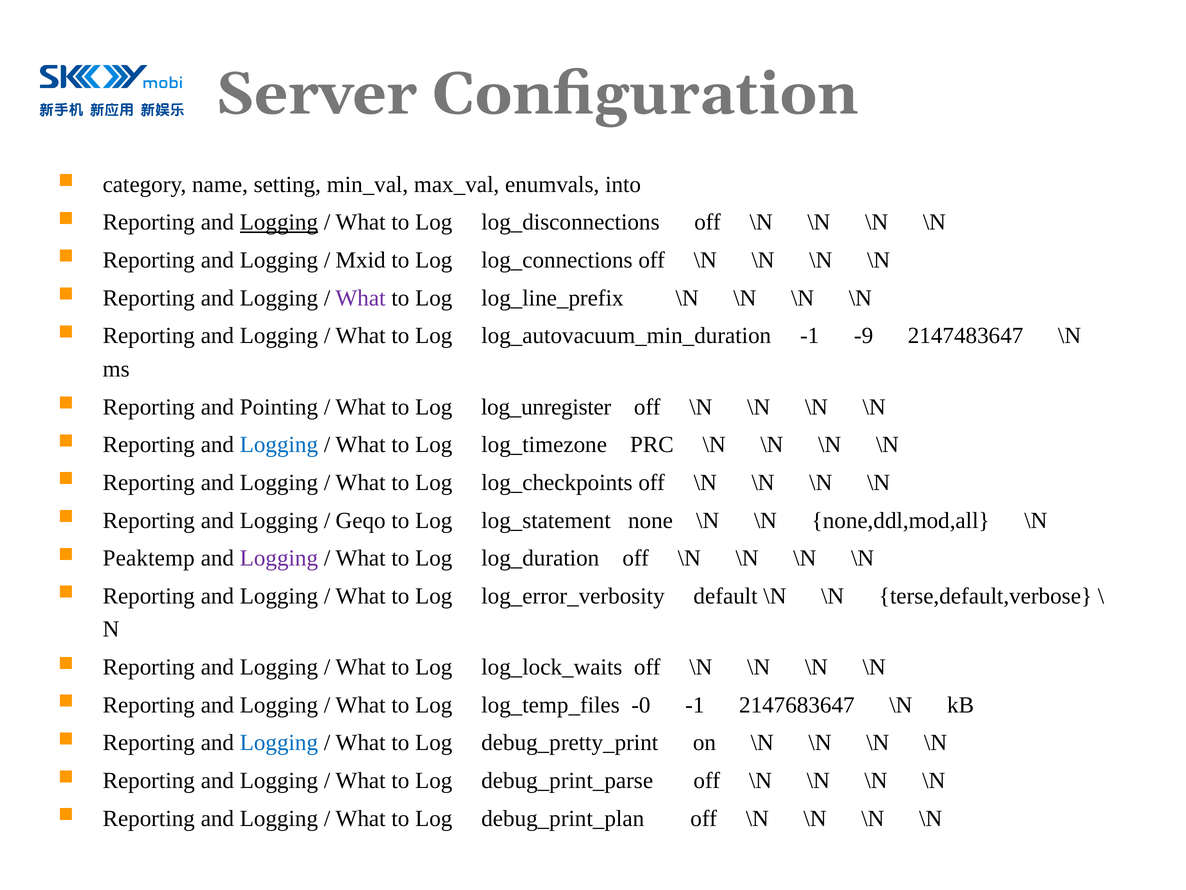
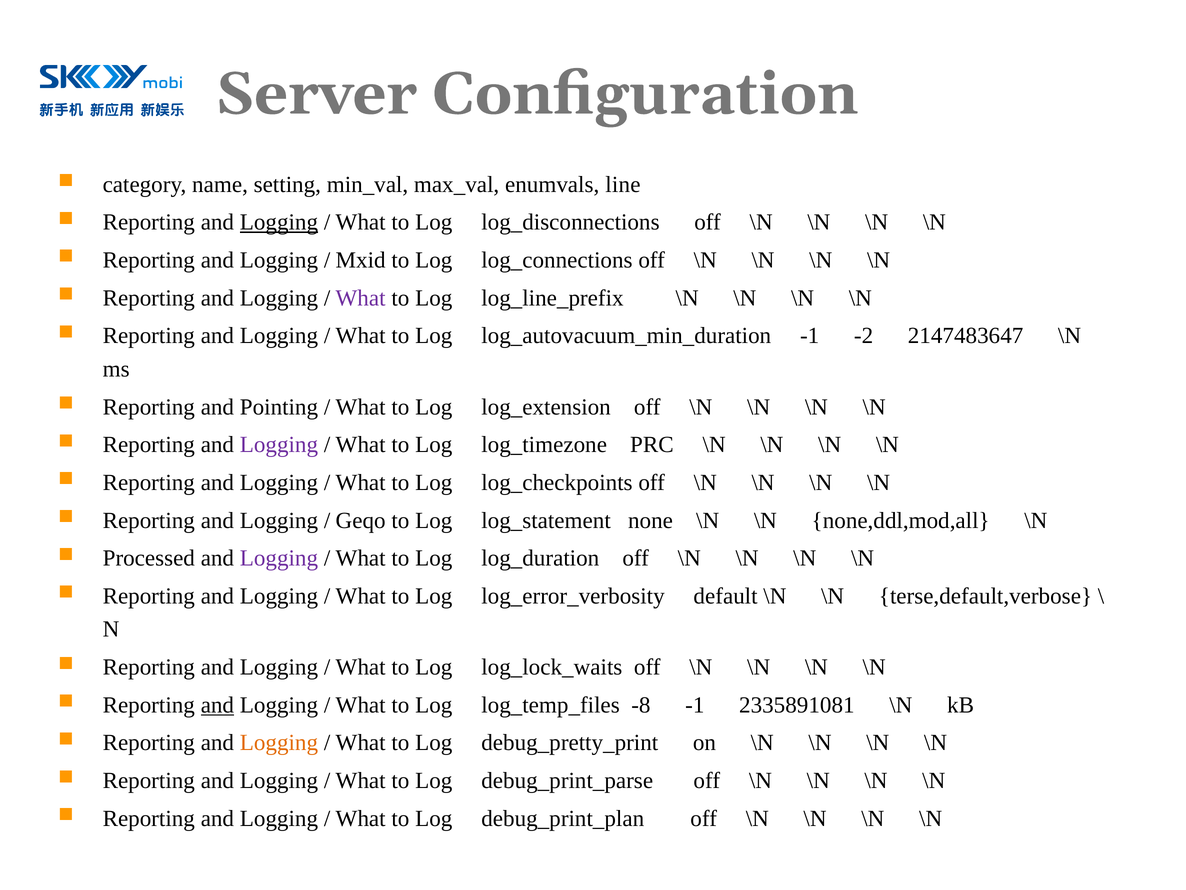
into: into -> line
-9: -9 -> -2
log_unregister: log_unregister -> log_extension
Logging at (279, 445) colour: blue -> purple
Peaktemp: Peaktemp -> Processed
and at (217, 705) underline: none -> present
-0: -0 -> -8
2147683647: 2147683647 -> 2335891081
Logging at (279, 742) colour: blue -> orange
